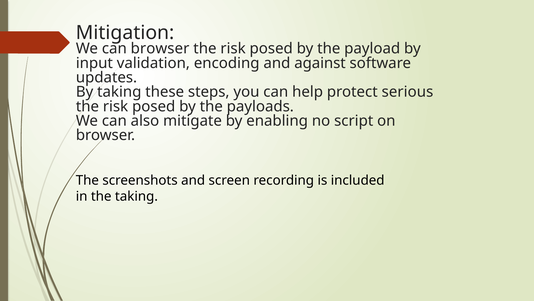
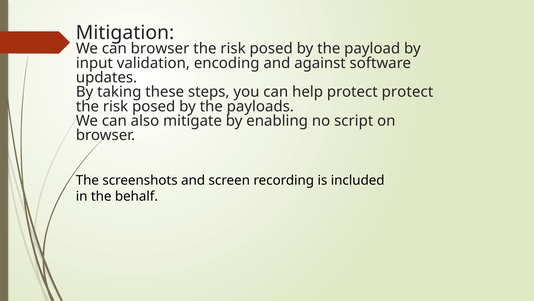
protect serious: serious -> protect
the taking: taking -> behalf
